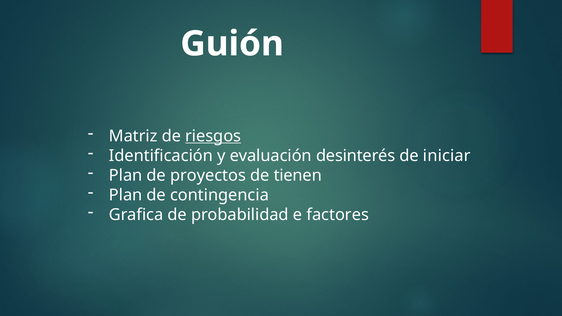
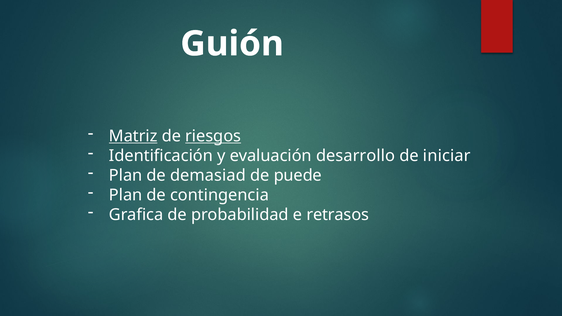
Matriz underline: none -> present
desinterés: desinterés -> desarrollo
proyectos: proyectos -> demasiad
tienen: tienen -> puede
factores: factores -> retrasos
